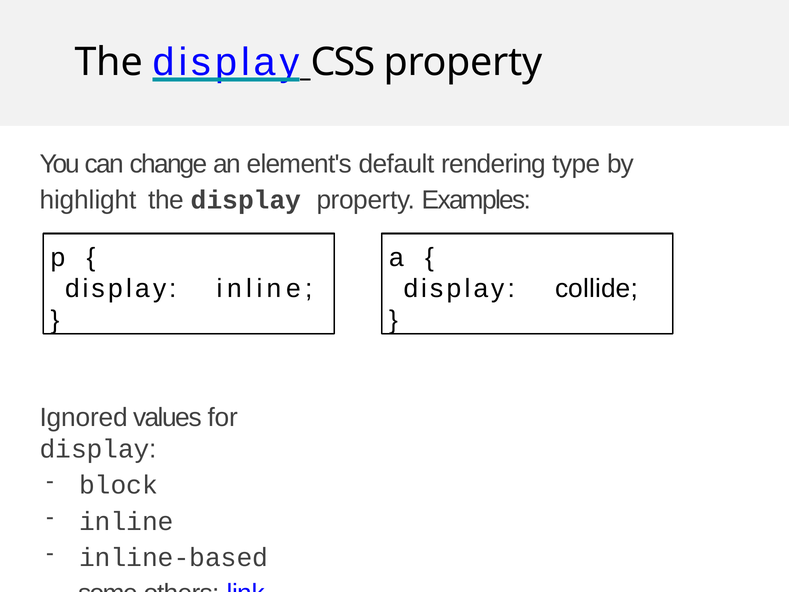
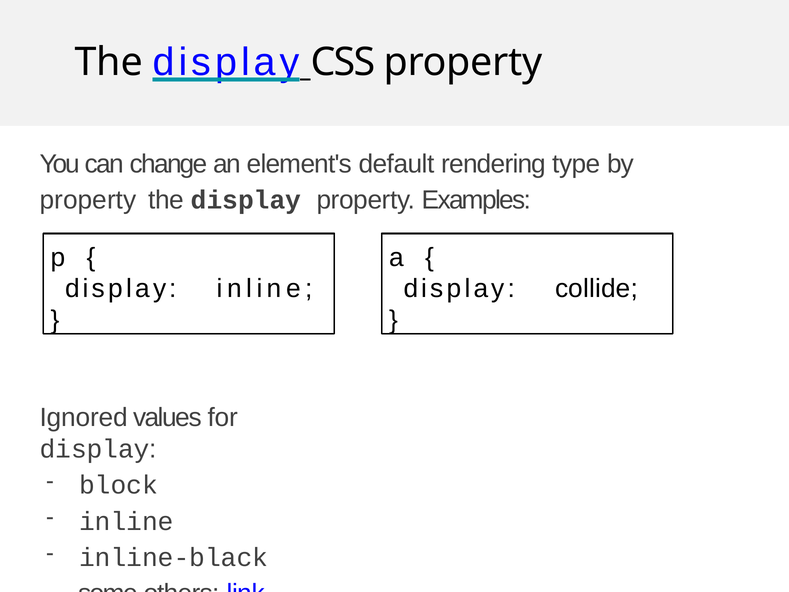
highlight at (88, 200): highlight -> property
inline-based: inline-based -> inline-black
